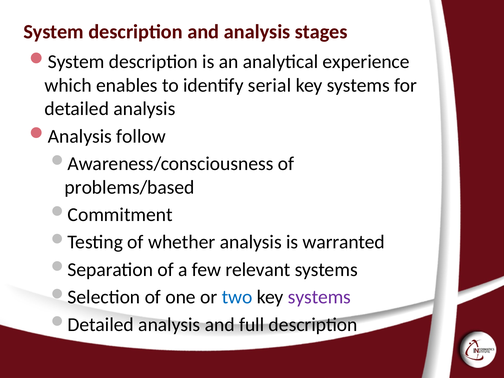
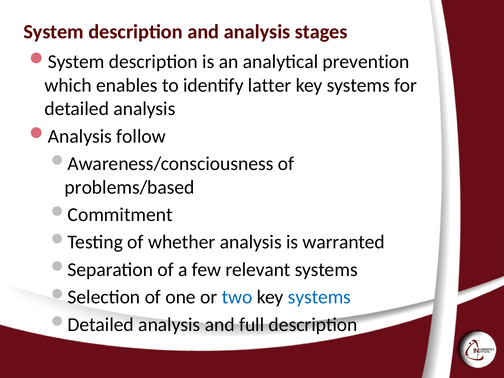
experience: experience -> prevention
serial: serial -> latter
systems at (319, 297) colour: purple -> blue
